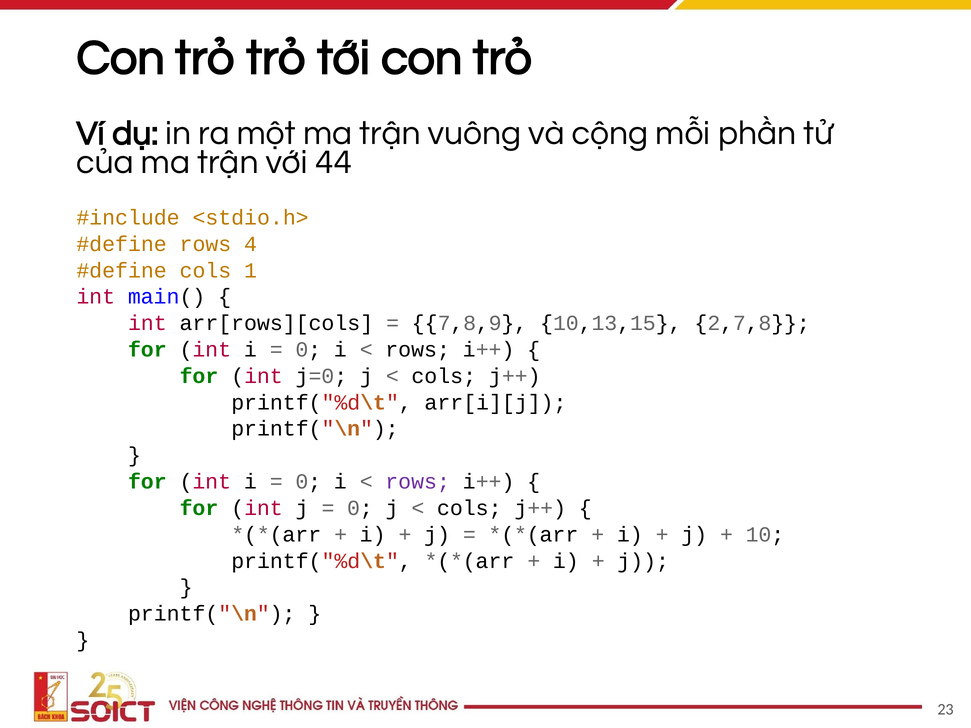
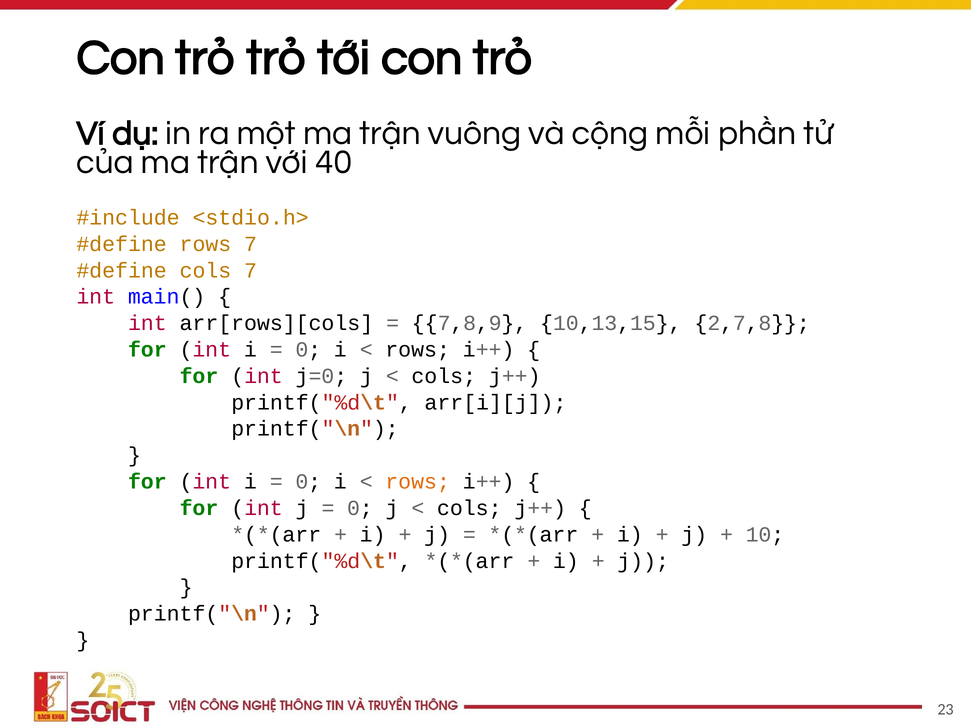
44: 44 -> 40
rows 4: 4 -> 7
cols 1: 1 -> 7
rows at (418, 482) colour: purple -> orange
